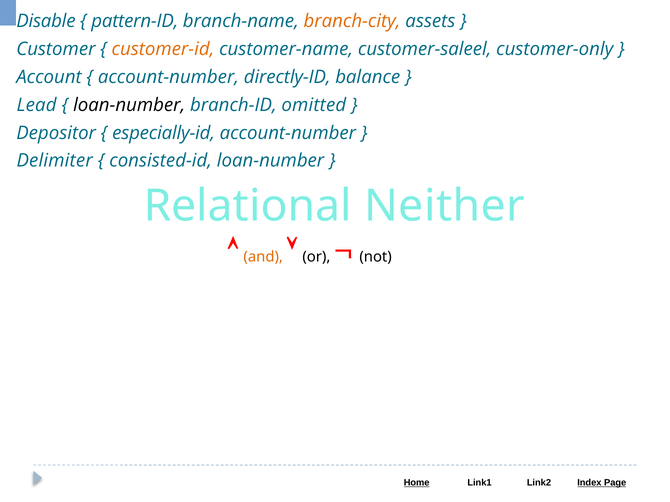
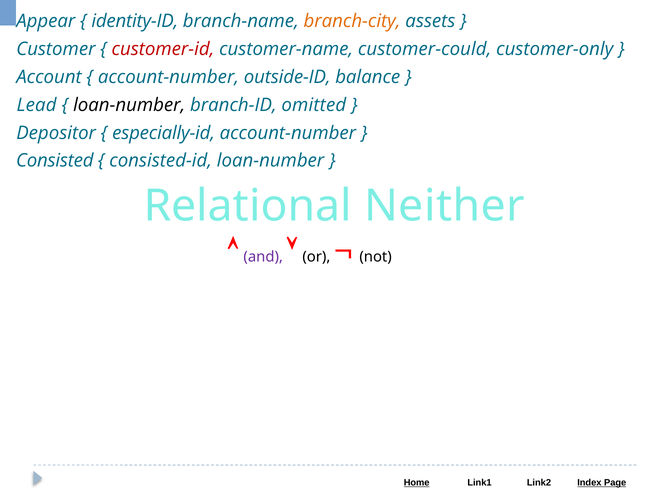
Disable: Disable -> Appear
pattern-ID: pattern-ID -> identity-ID
customer-id colour: orange -> red
customer-saleel: customer-saleel -> customer-could
directly-ID: directly-ID -> outside-ID
Delimiter: Delimiter -> Consisted
and colour: orange -> purple
